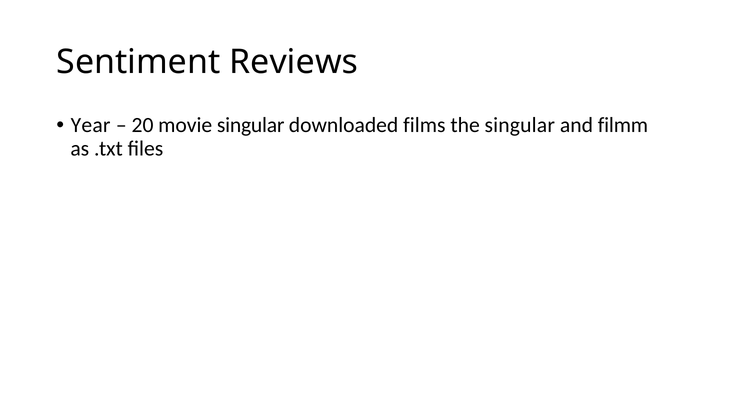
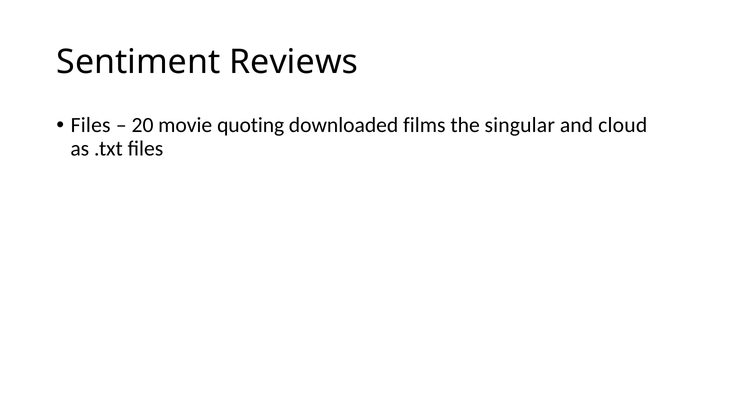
Year at (91, 125): Year -> Files
movie singular: singular -> quoting
filmm: filmm -> cloud
